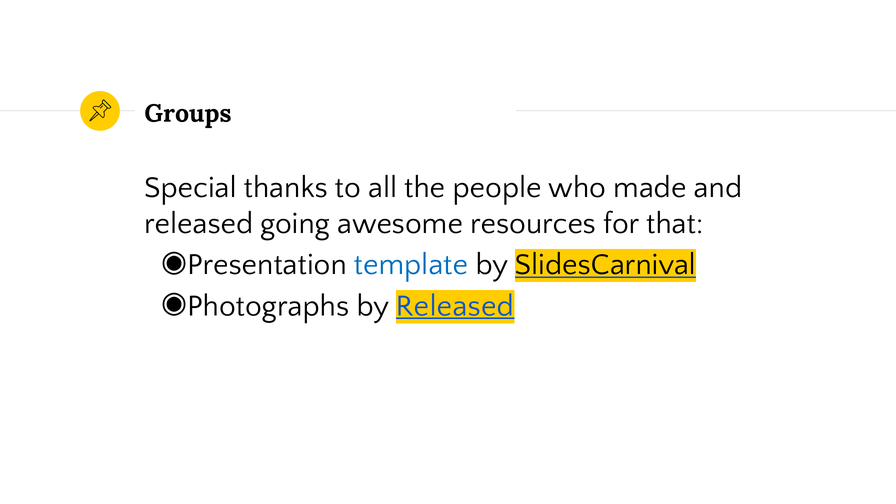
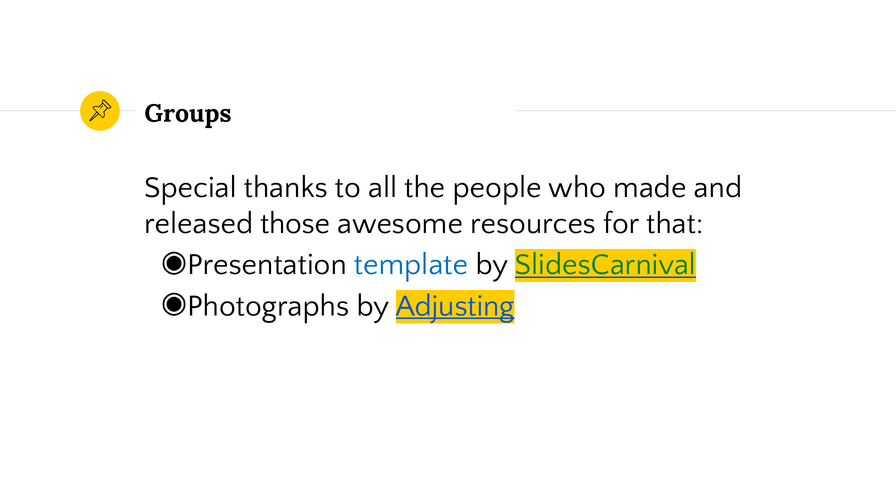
going: going -> those
SlidesCarnival colour: black -> green
by Released: Released -> Adjusting
